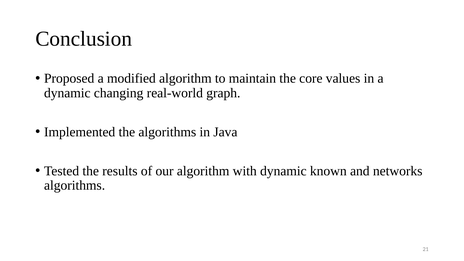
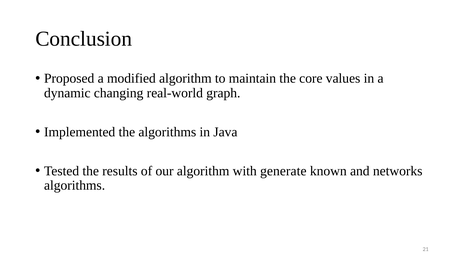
with dynamic: dynamic -> generate
